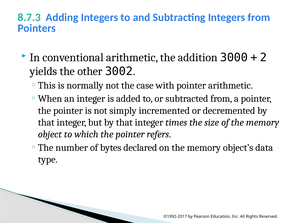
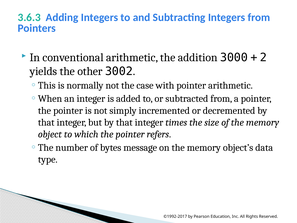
8.7.3: 8.7.3 -> 3.6.3
declared: declared -> message
